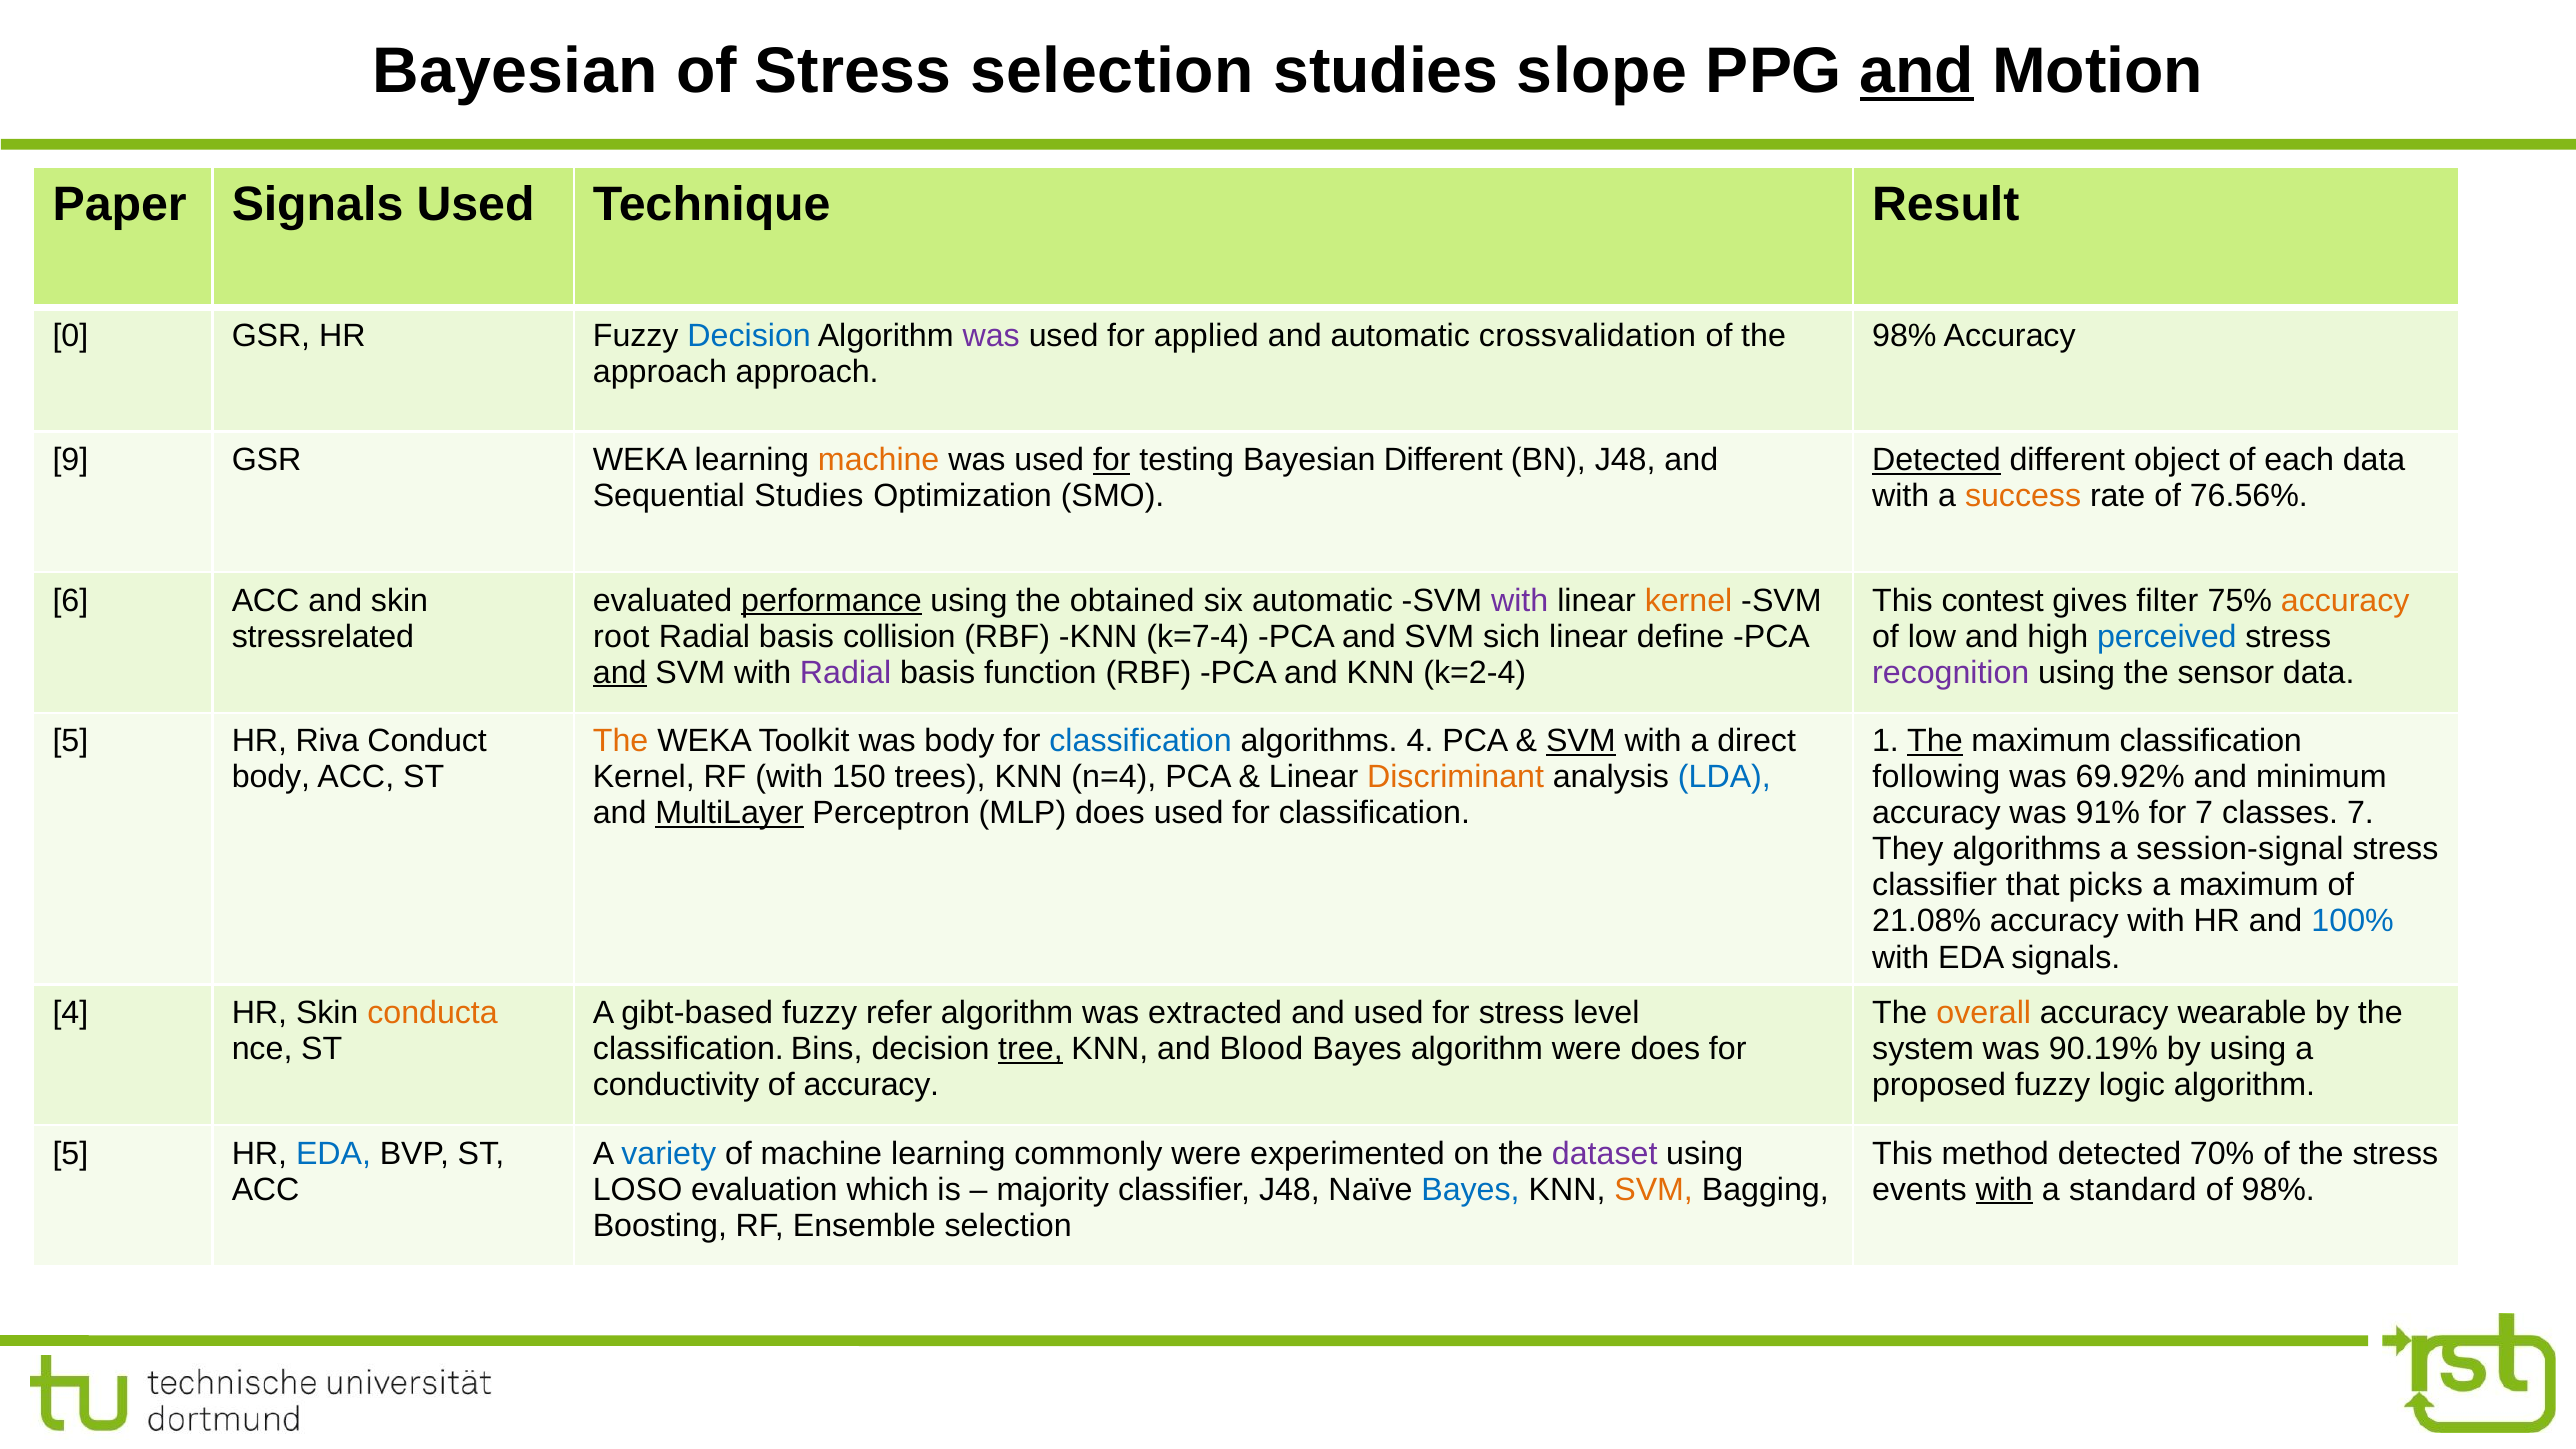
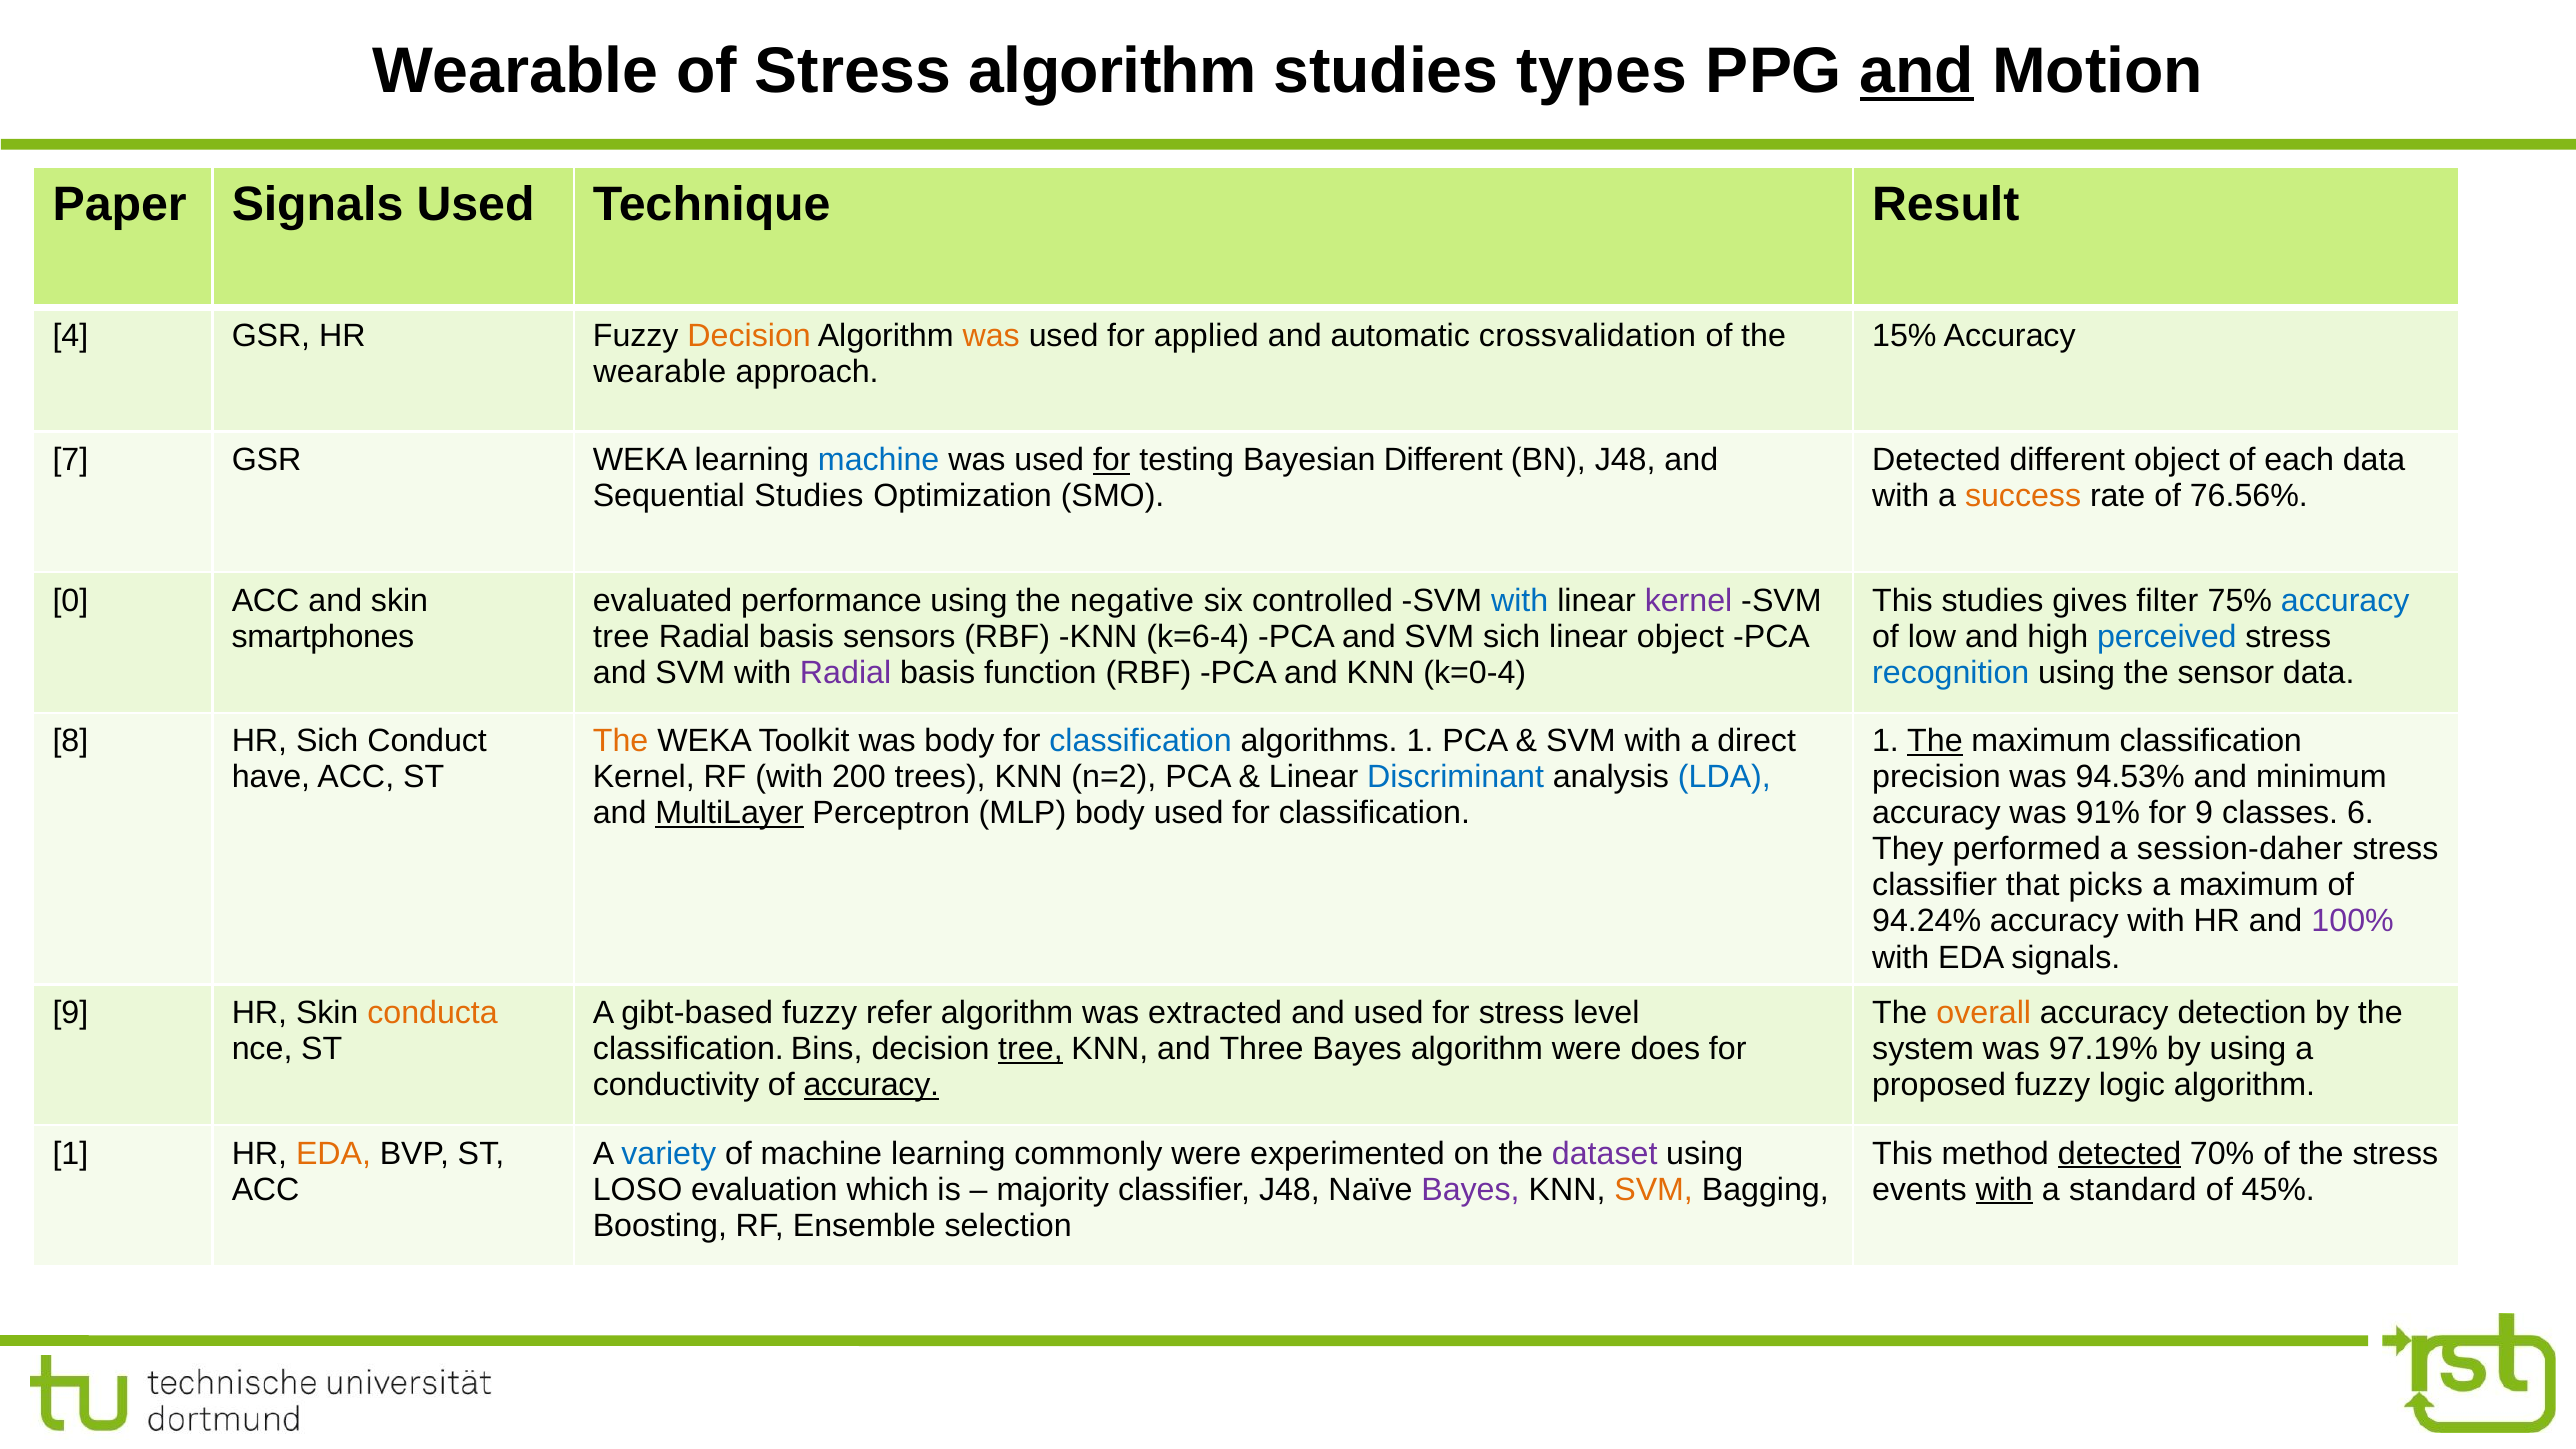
Bayesian at (515, 71): Bayesian -> Wearable
Stress selection: selection -> algorithm
slope: slope -> types
0: 0 -> 4
Decision at (749, 336) colour: blue -> orange
was at (991, 336) colour: purple -> orange
98% at (1904, 336): 98% -> 15%
approach at (660, 372): approach -> wearable
9: 9 -> 7
machine at (879, 460) colour: orange -> blue
Detected at (1936, 460) underline: present -> none
6: 6 -> 0
performance underline: present -> none
obtained: obtained -> negative
six automatic: automatic -> controlled
with at (1520, 600) colour: purple -> blue
kernel at (1689, 600) colour: orange -> purple
This contest: contest -> studies
accuracy at (2345, 600) colour: orange -> blue
stressrelated: stressrelated -> smartphones
root at (621, 637): root -> tree
collision: collision -> sensors
k=7-4: k=7-4 -> k=6-4
linear define: define -> object
and at (620, 673) underline: present -> none
k=2-4: k=2-4 -> k=0-4
recognition colour: purple -> blue
5 at (70, 741): 5 -> 8
HR Riva: Riva -> Sich
algorithms 4: 4 -> 1
SVM at (1581, 741) underline: present -> none
body at (271, 777): body -> have
150: 150 -> 200
n=4: n=4 -> n=2
Discriminant colour: orange -> blue
following: following -> precision
69.92%: 69.92% -> 94.53%
MLP does: does -> body
for 7: 7 -> 9
classes 7: 7 -> 6
They algorithms: algorithms -> performed
session-signal: session-signal -> session-daher
21.08%: 21.08% -> 94.24%
100% colour: blue -> purple
4 at (70, 1013): 4 -> 9
wearable: wearable -> detection
Blood: Blood -> Three
90.19%: 90.19% -> 97.19%
accuracy at (871, 1085) underline: none -> present
5 at (70, 1154): 5 -> 1
EDA at (333, 1154) colour: blue -> orange
detected at (2120, 1154) underline: none -> present
Bayes at (1470, 1190) colour: blue -> purple
of 98%: 98% -> 45%
